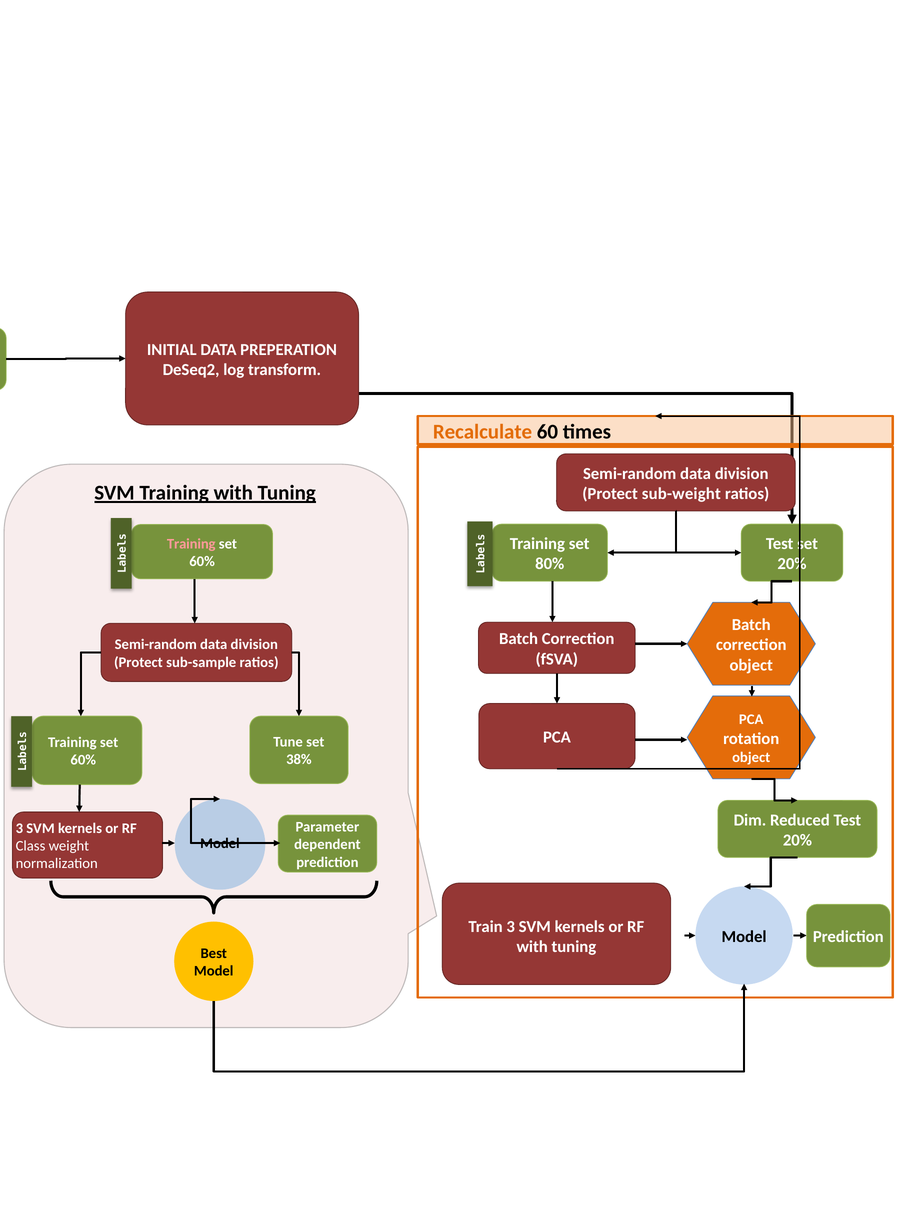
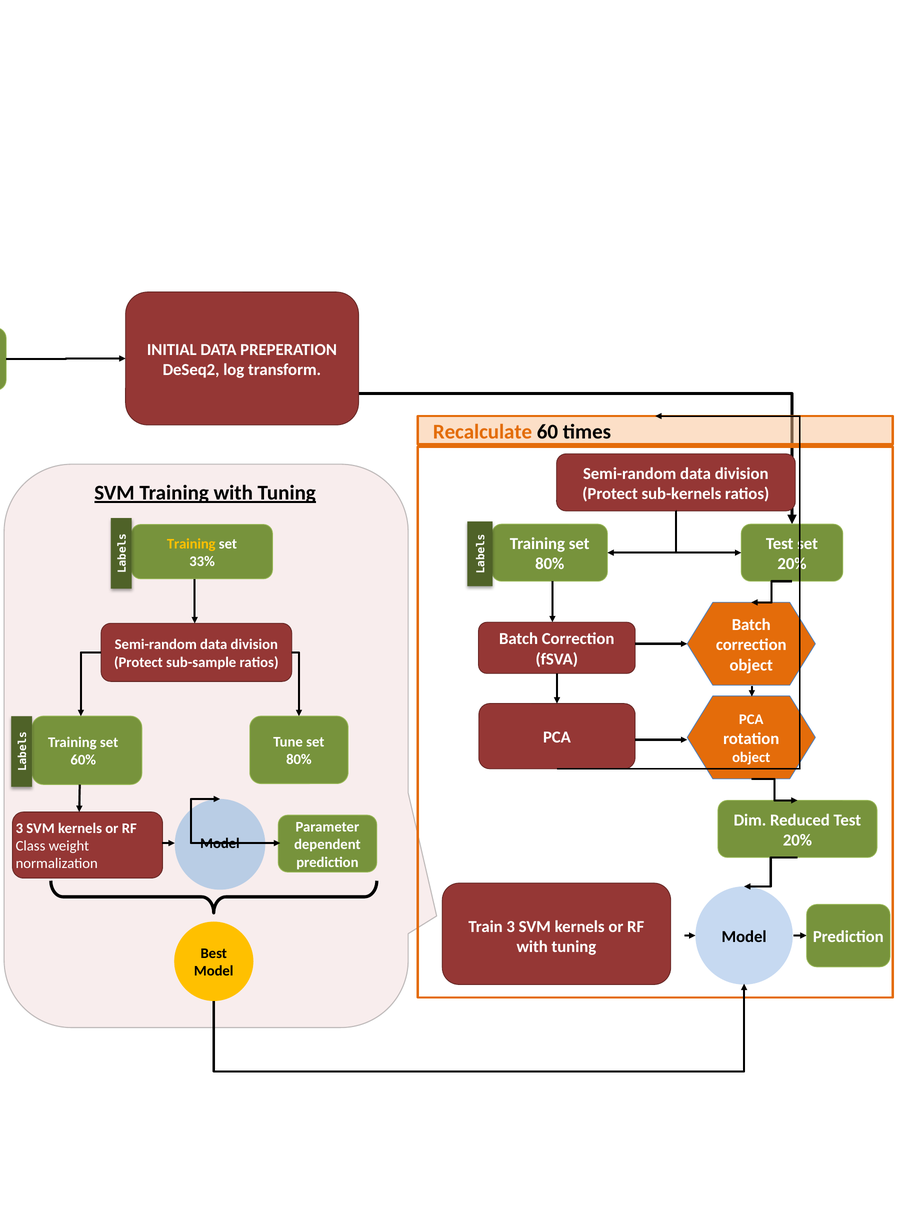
sub-weight: sub-weight -> sub-kernels
Training at (191, 544) colour: pink -> yellow
60% at (202, 562): 60% -> 33%
38% at (299, 760): 38% -> 80%
